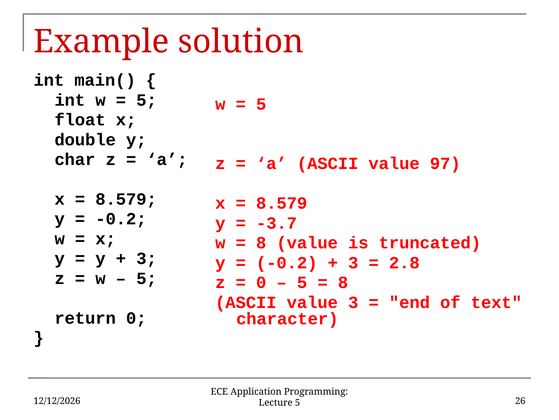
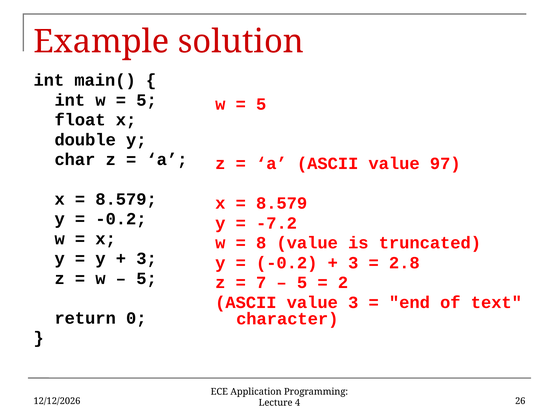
-3.7: -3.7 -> -7.2
0 at (261, 282): 0 -> 7
8 at (343, 282): 8 -> 2
Lecture 5: 5 -> 4
